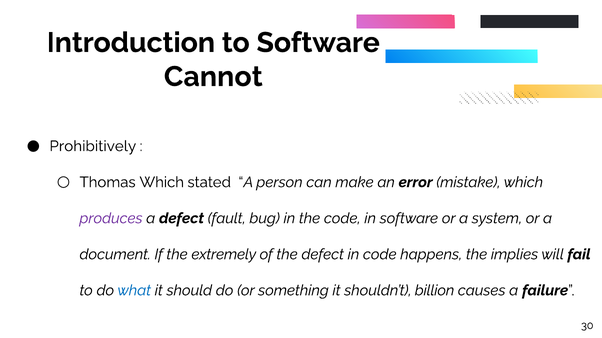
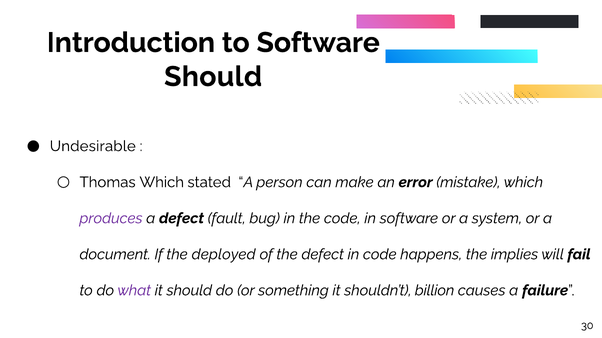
Cannot at (213, 77): Cannot -> Should
Prohibitively: Prohibitively -> Undesirable
extremely: extremely -> deployed
what colour: blue -> purple
